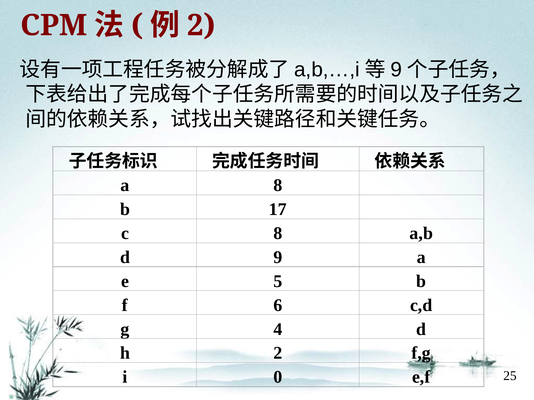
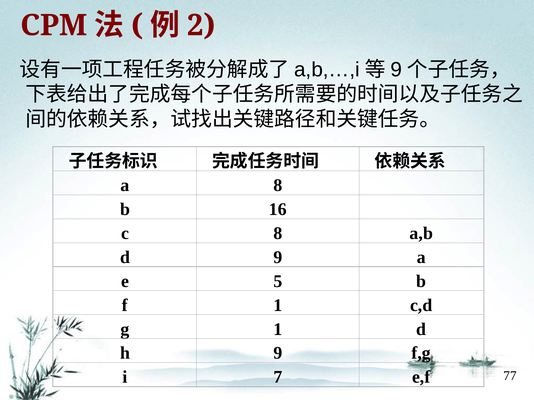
17: 17 -> 16
f 6: 6 -> 1
g 4: 4 -> 1
h 2: 2 -> 9
0: 0 -> 7
25: 25 -> 77
